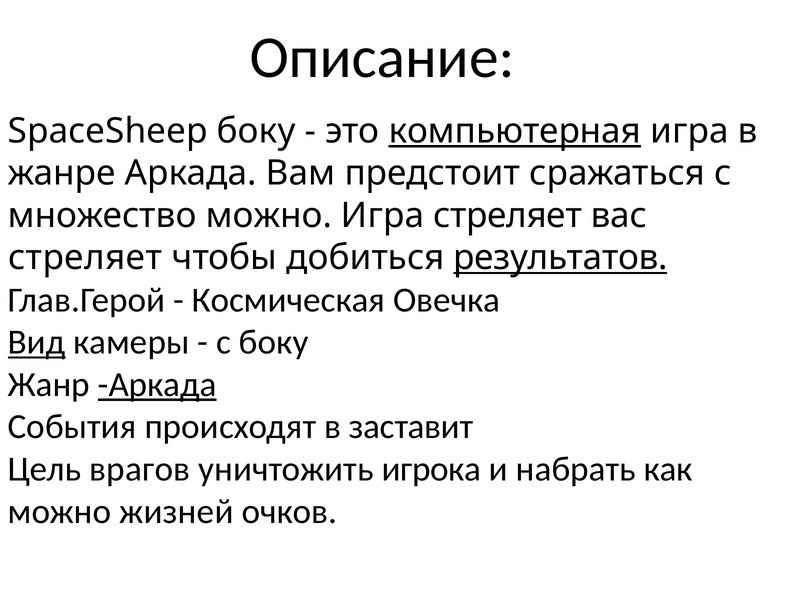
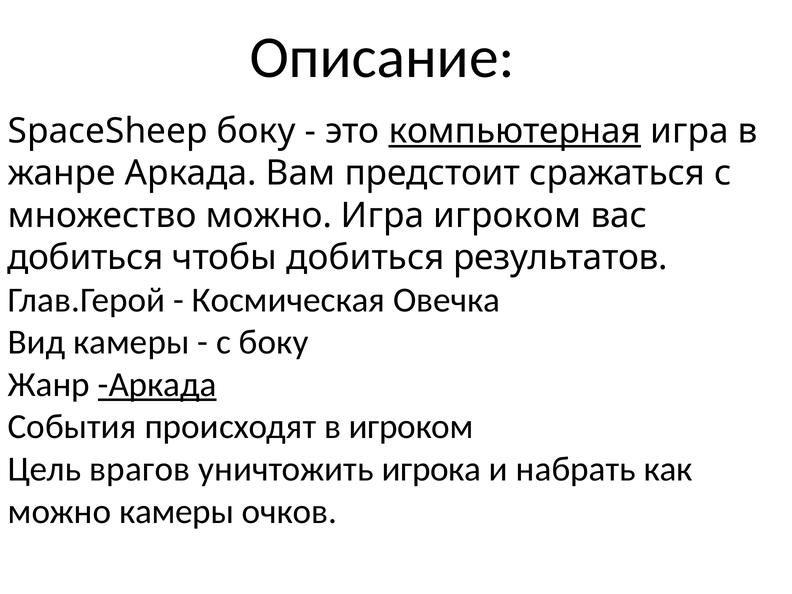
Игра стреляет: стреляет -> игроком
стреляет at (85, 258): стреляет -> добиться
результатов underline: present -> none
Вид underline: present -> none
в заставит: заставит -> игроком
можно жизней: жизней -> камеры
